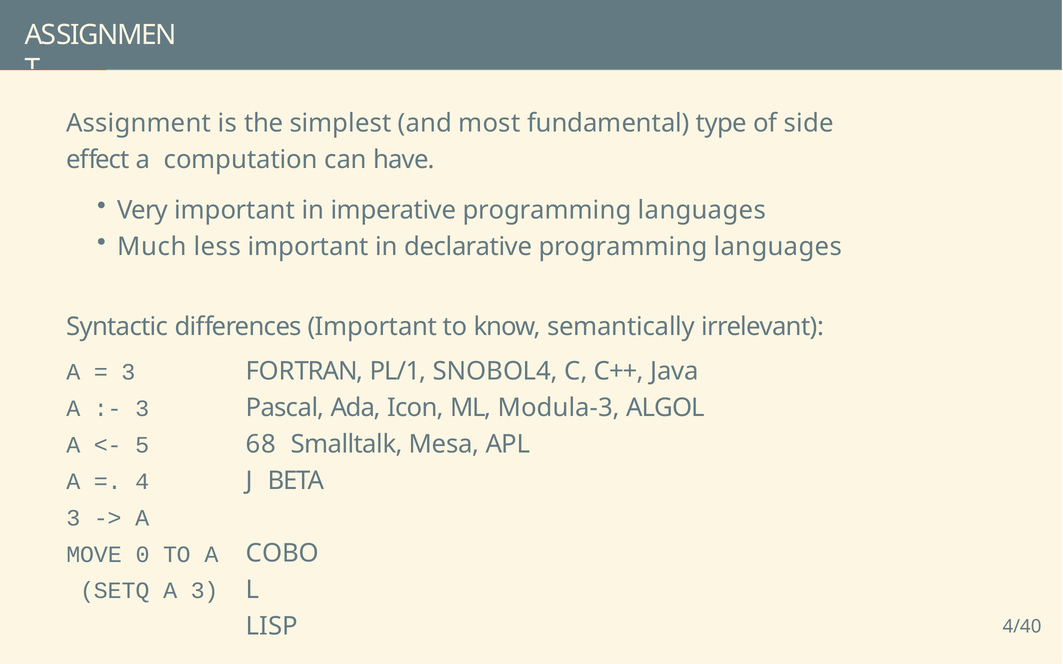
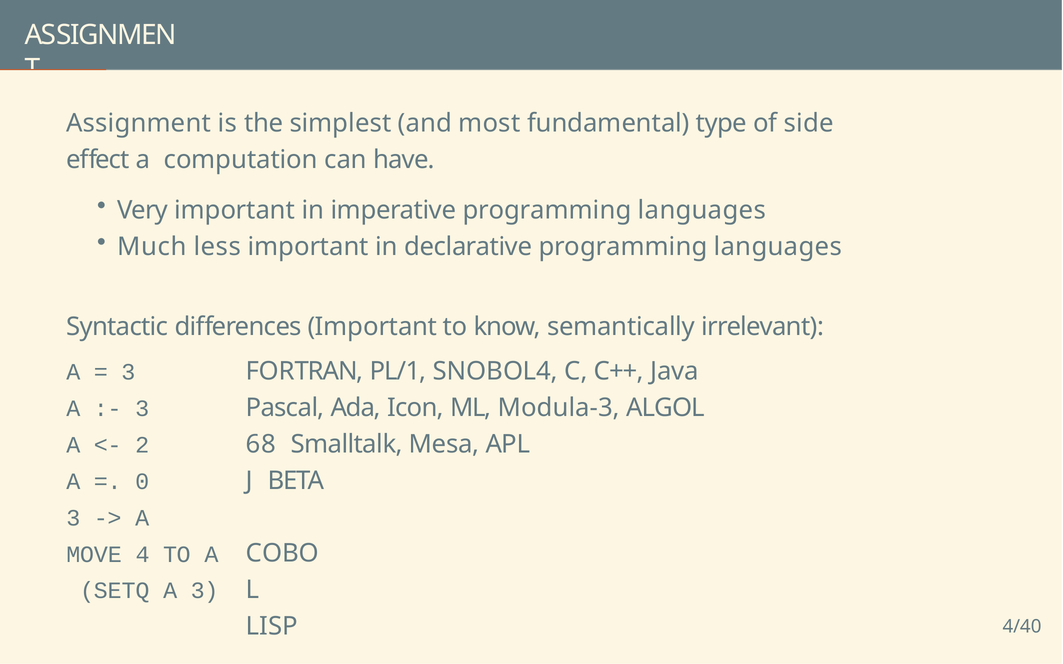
5: 5 -> 2
4: 4 -> 0
0: 0 -> 4
